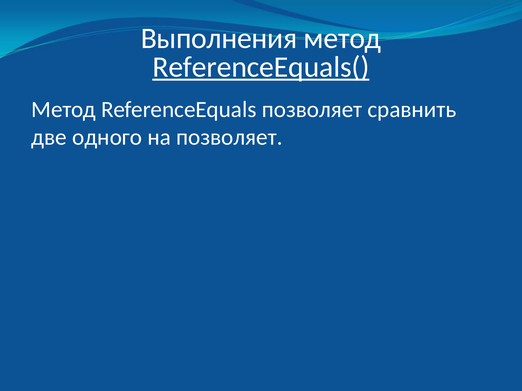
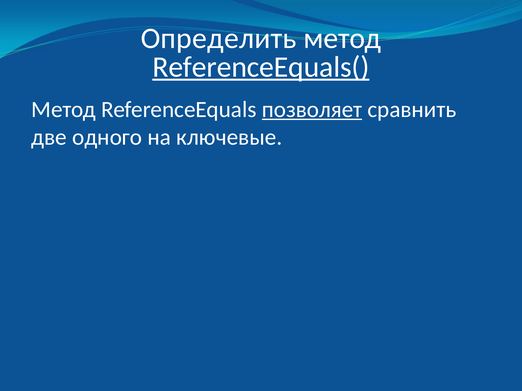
Выполнения: Выполнения -> Определить
позволяет at (312, 110) underline: none -> present
на позволяет: позволяет -> ключевые
